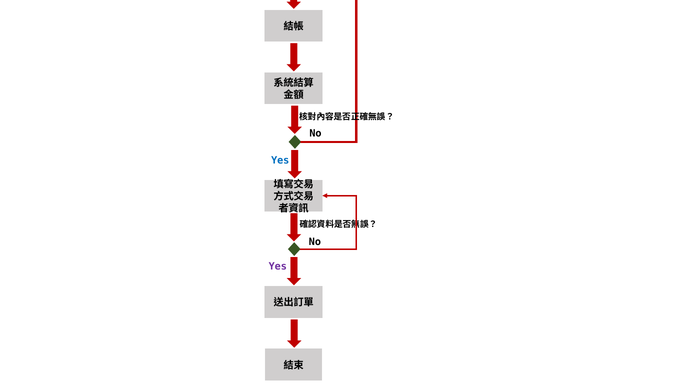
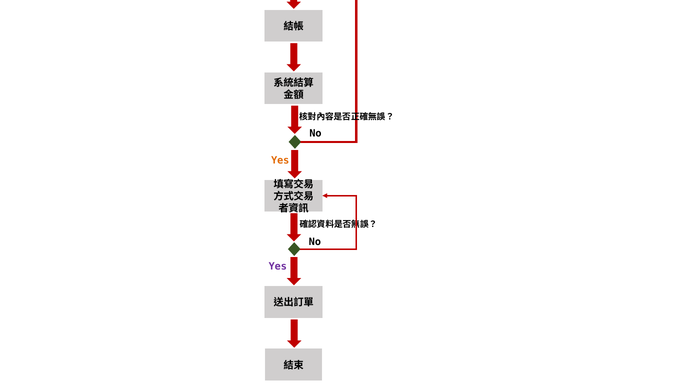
Yes at (280, 160) colour: blue -> orange
